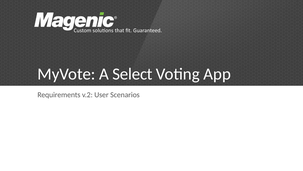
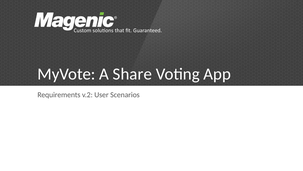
Select: Select -> Share
